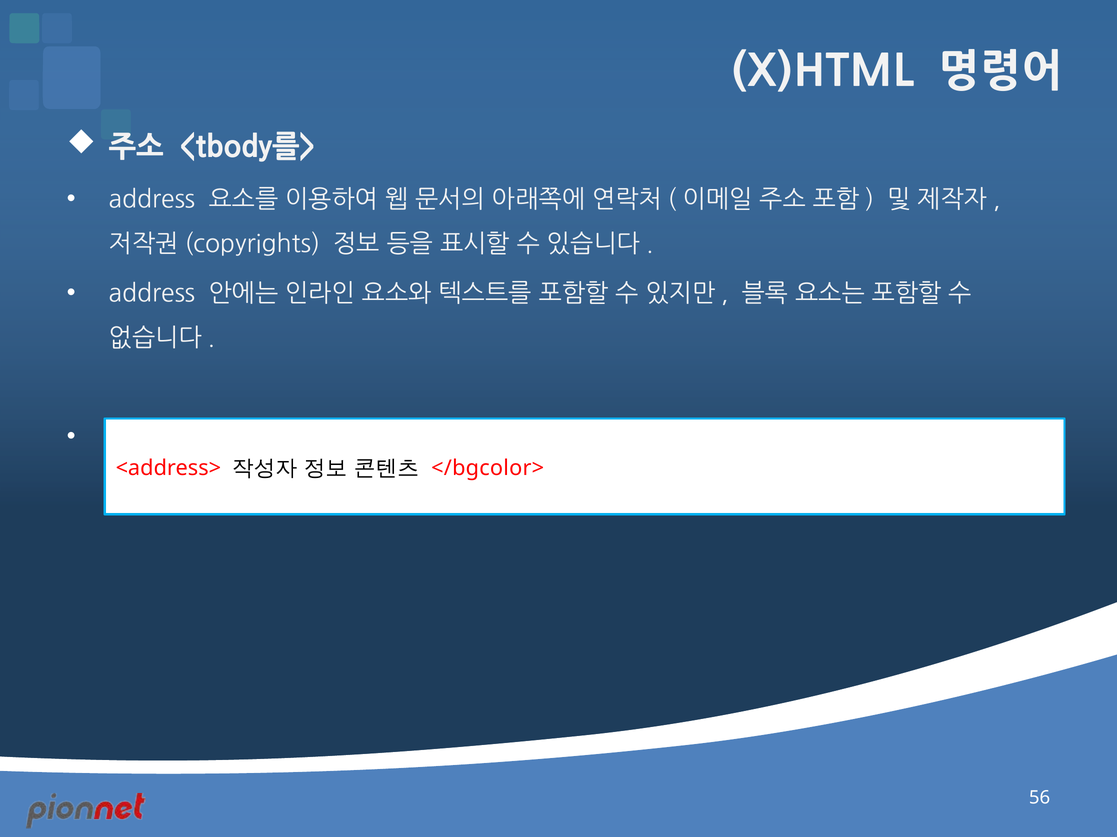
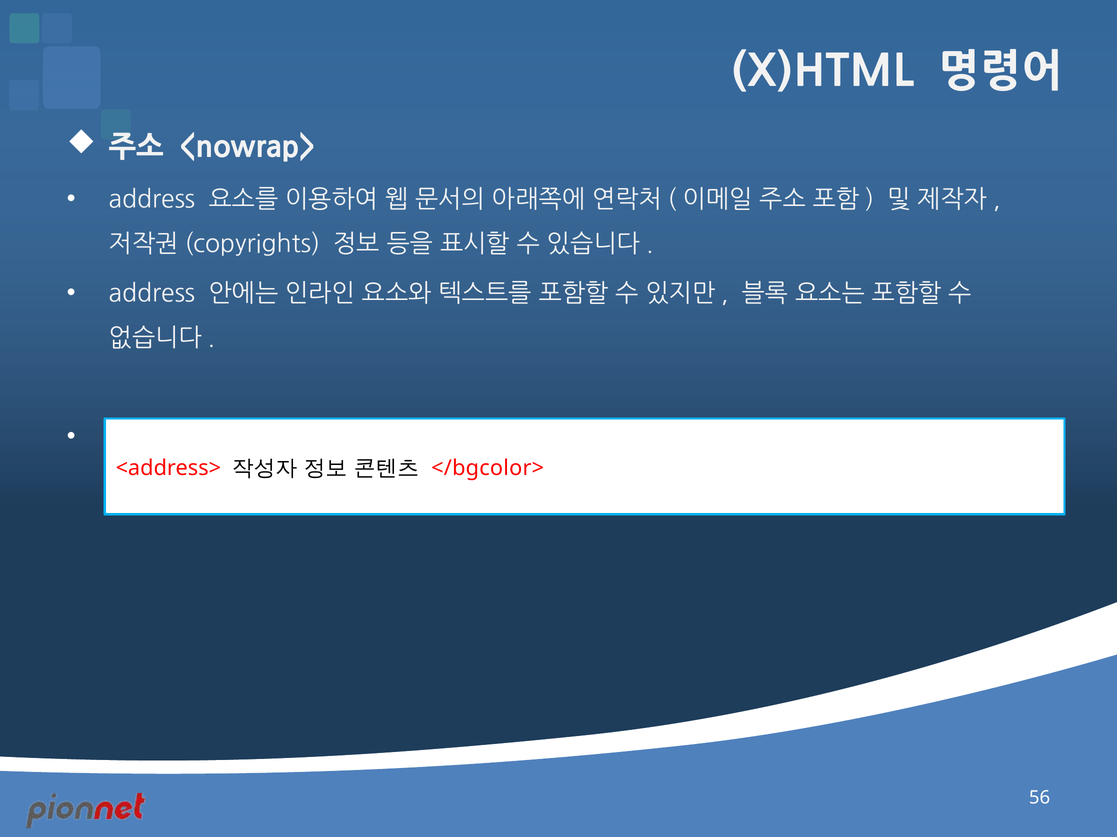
<tbody를>: <tbody를> -> <nowrap>
